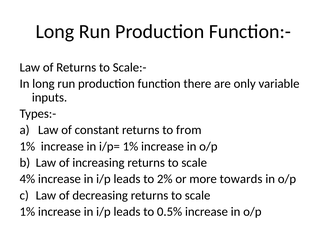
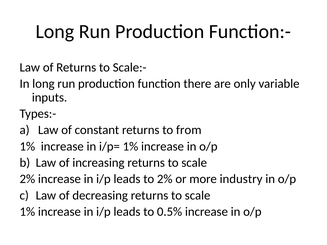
4% at (27, 179): 4% -> 2%
towards: towards -> industry
